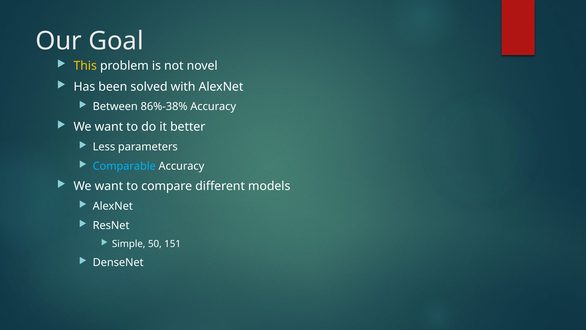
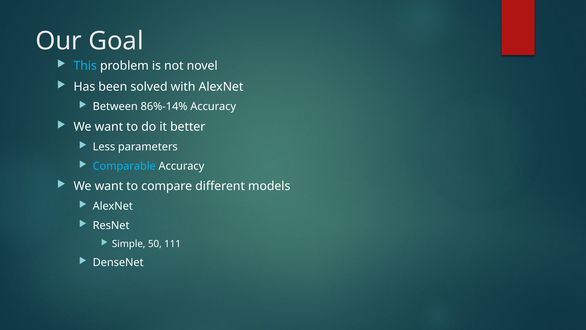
This colour: yellow -> light blue
86%-38%: 86%-38% -> 86%-14%
151: 151 -> 111
